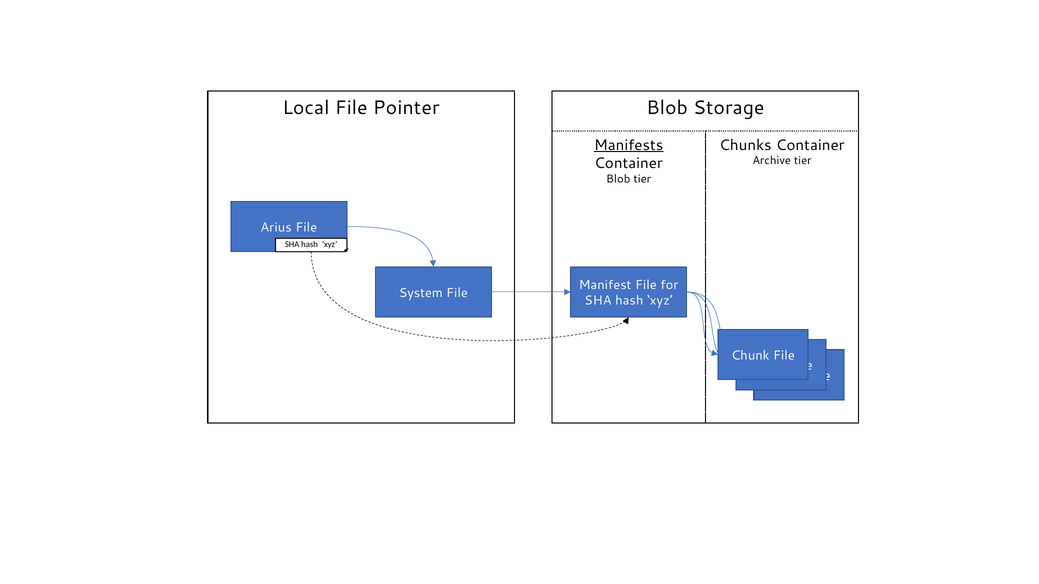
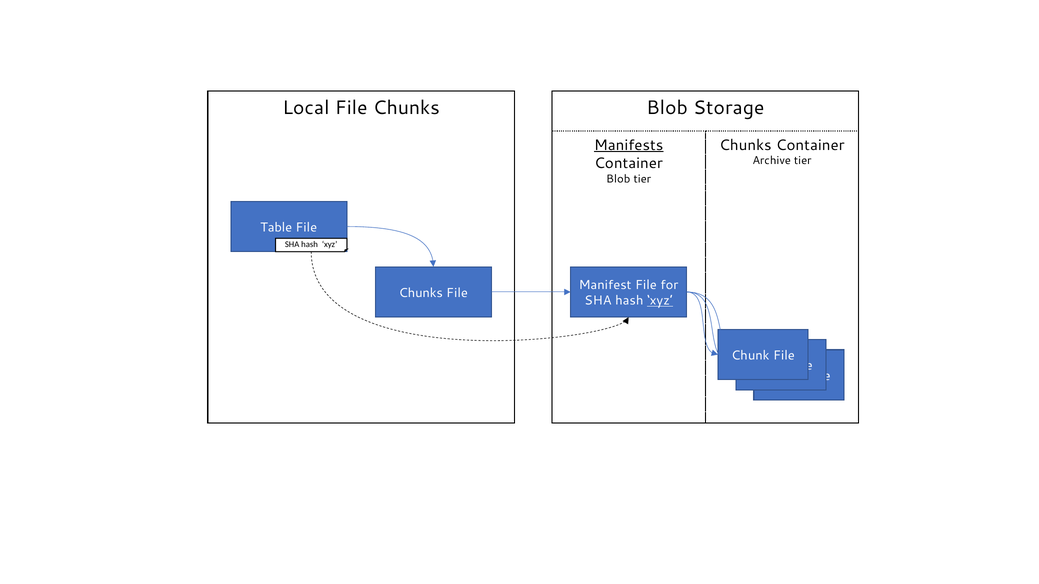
Local File Pointer: Pointer -> Chunks
Arius: Arius -> Table
System at (421, 293): System -> Chunks
xyz at (660, 301) underline: none -> present
